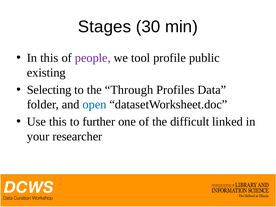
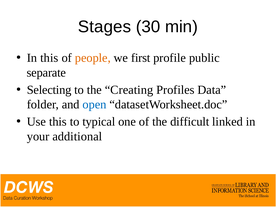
people colour: purple -> orange
tool: tool -> first
existing: existing -> separate
Through: Through -> Creating
further: further -> typical
researcher: researcher -> additional
